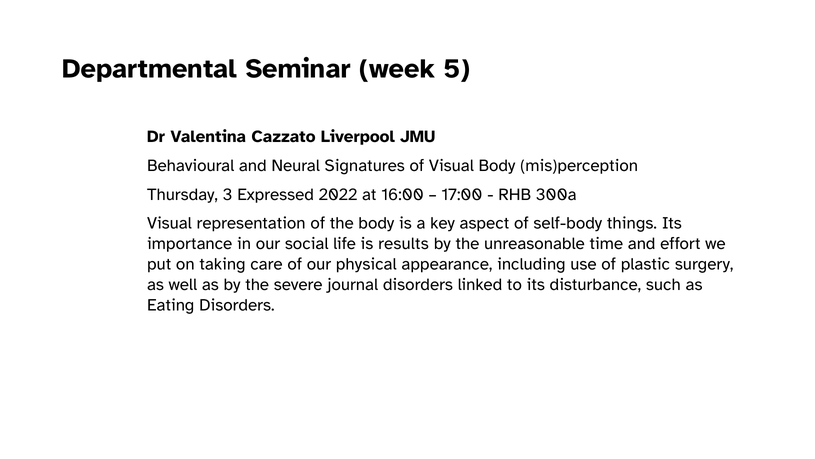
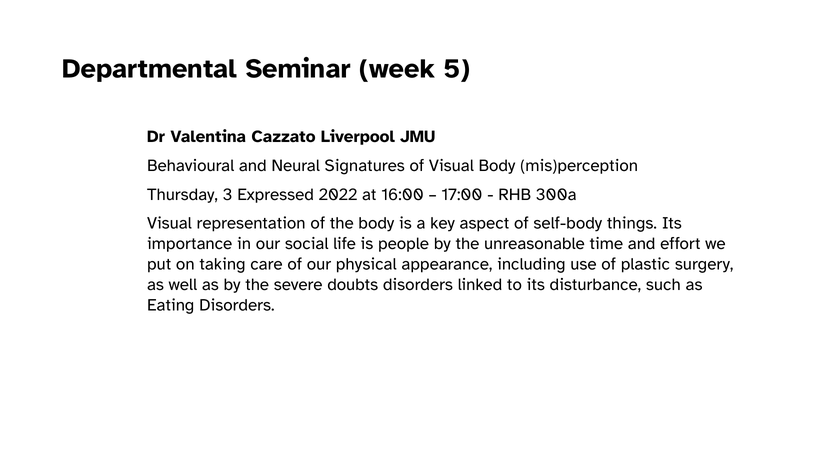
results: results -> people
journal: journal -> doubts
